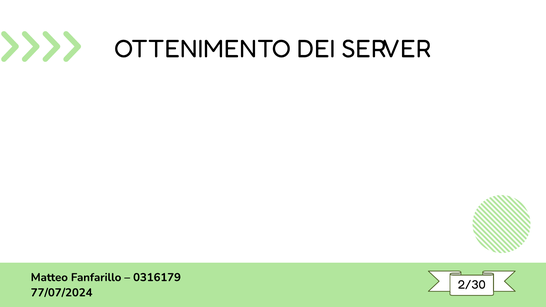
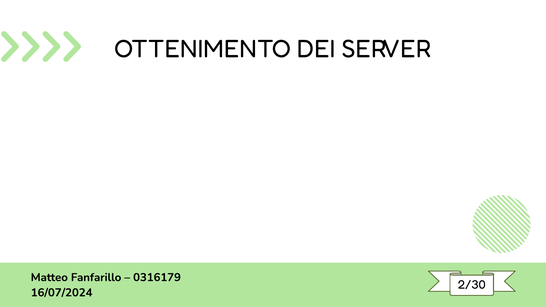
77/07/2024: 77/07/2024 -> 16/07/2024
